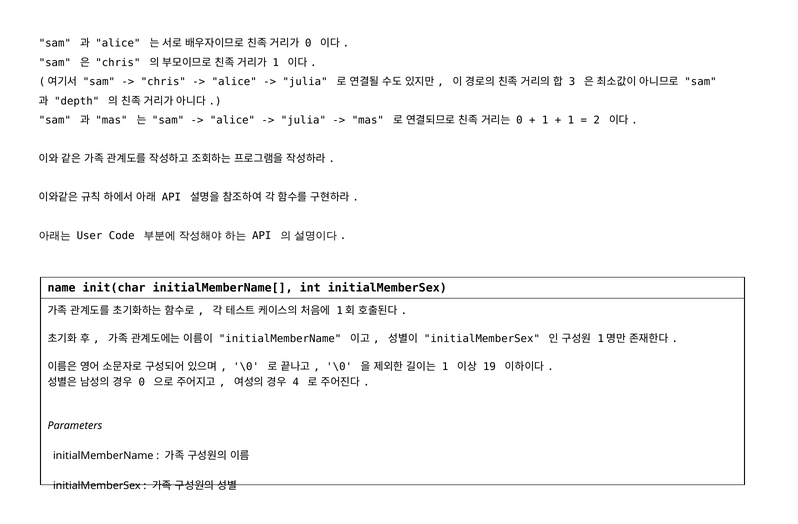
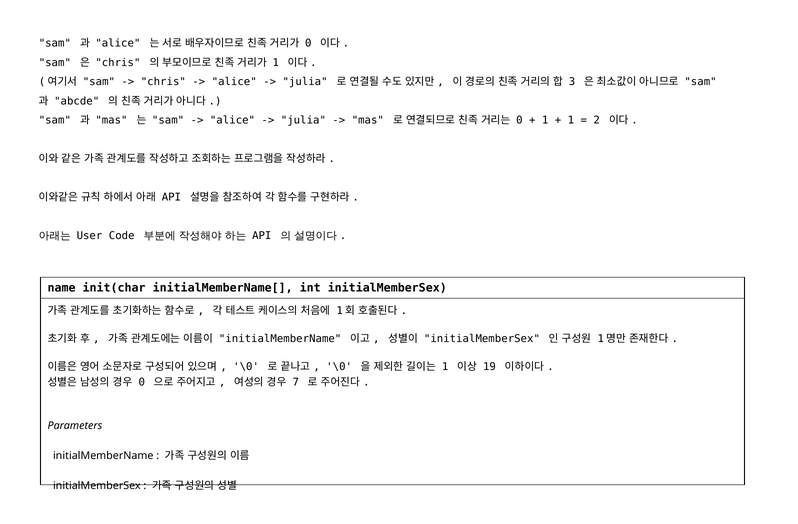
depth: depth -> abcde
4: 4 -> 7
